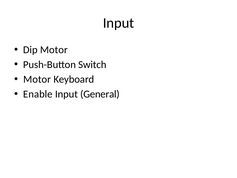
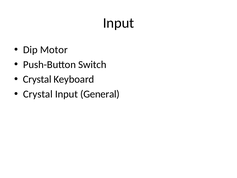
Motor at (37, 79): Motor -> Crystal
Enable at (38, 94): Enable -> Crystal
